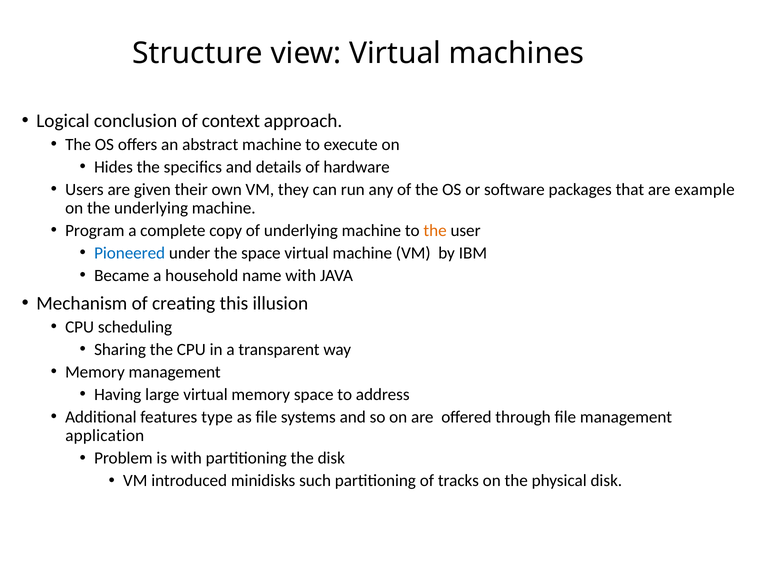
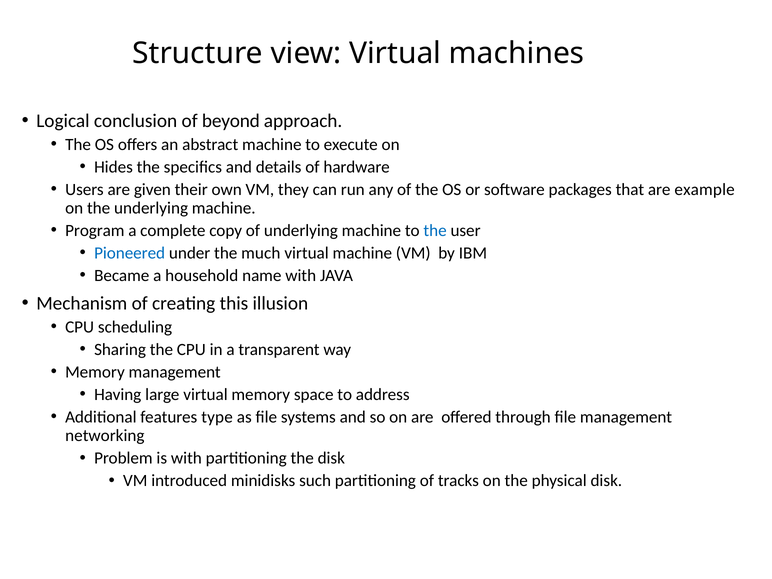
context: context -> beyond
the at (435, 231) colour: orange -> blue
the space: space -> much
application: application -> networking
